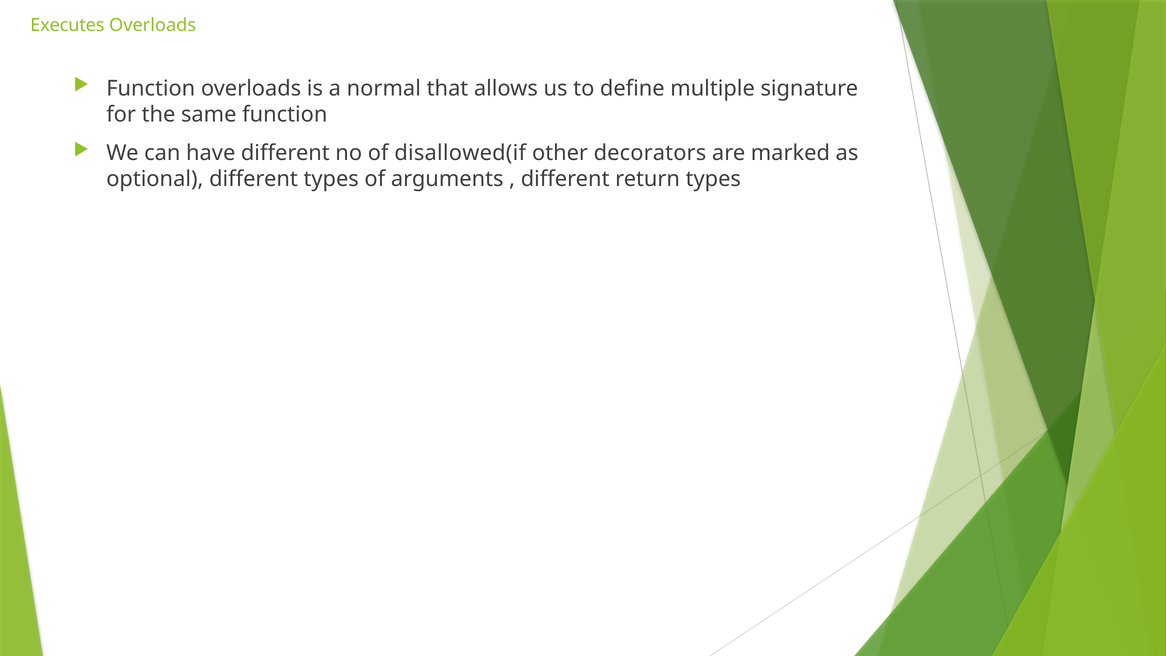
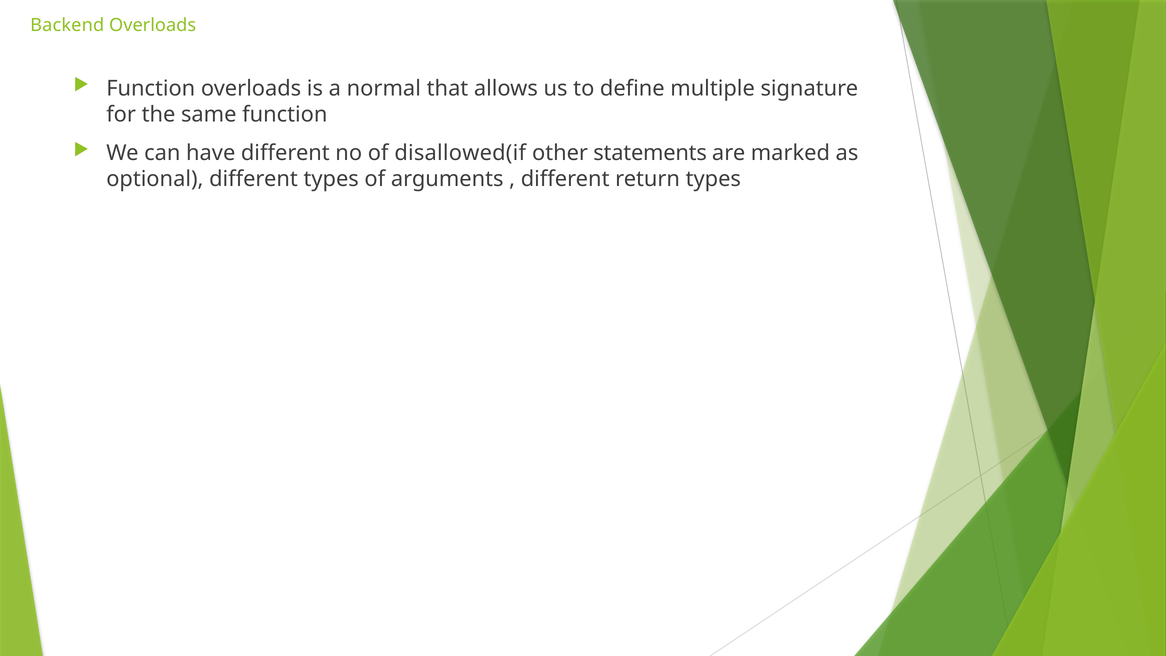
Executes: Executes -> Backend
decorators: decorators -> statements
